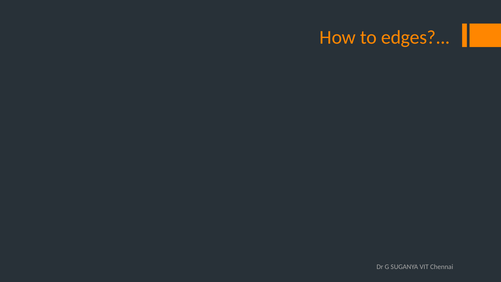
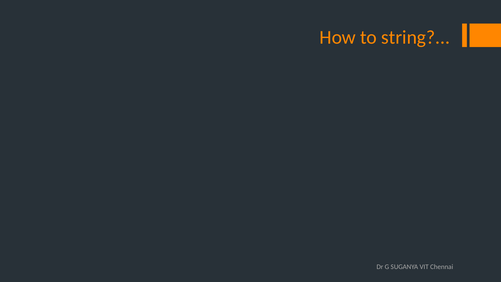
edges: edges -> string
